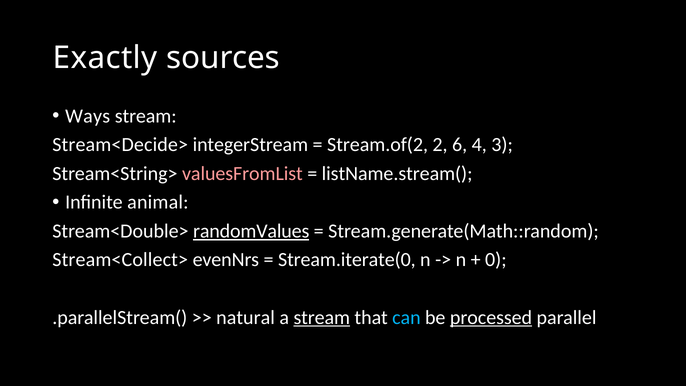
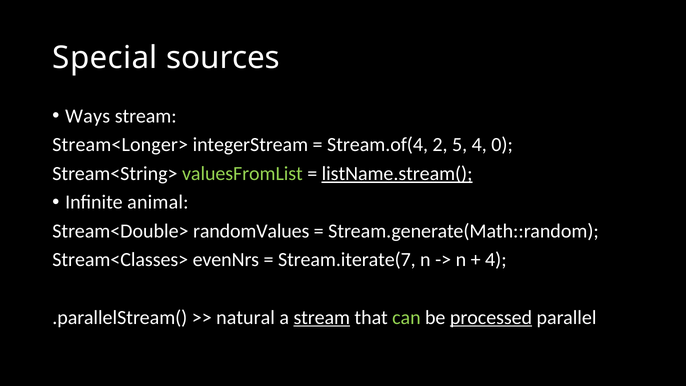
Exactly: Exactly -> Special
Stream<Decide>: Stream<Decide> -> Stream<Longer>
Stream.of(2: Stream.of(2 -> Stream.of(4
6: 6 -> 5
3: 3 -> 0
valuesFromList colour: pink -> light green
listName.stream( underline: none -> present
randomValues underline: present -> none
Stream<Collect>: Stream<Collect> -> Stream<Classes>
Stream.iterate(0: Stream.iterate(0 -> Stream.iterate(7
0 at (496, 260): 0 -> 4
can colour: light blue -> light green
